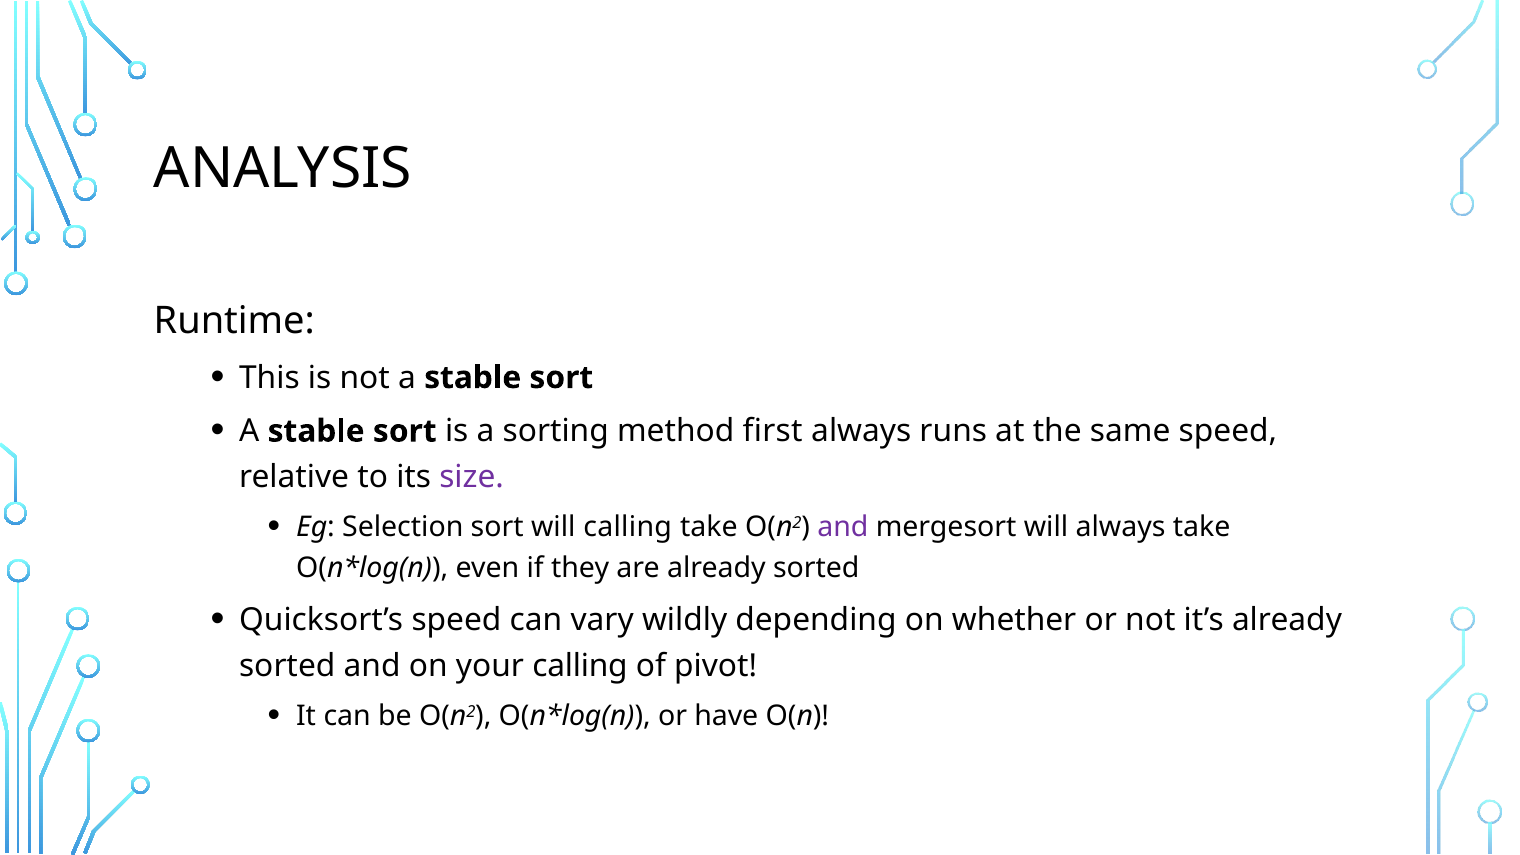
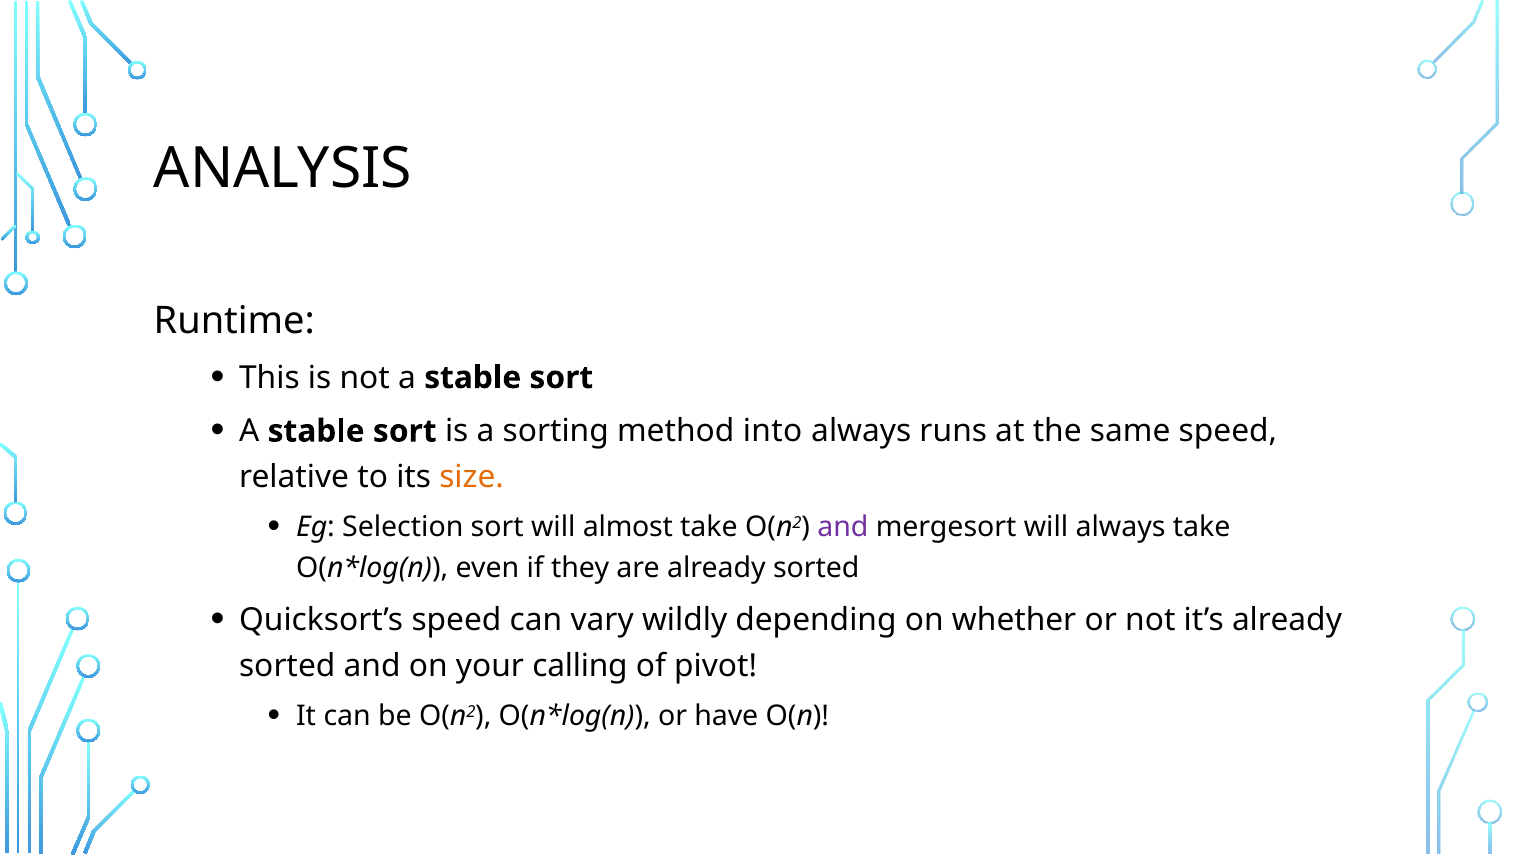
first: first -> into
size colour: purple -> orange
will calling: calling -> almost
